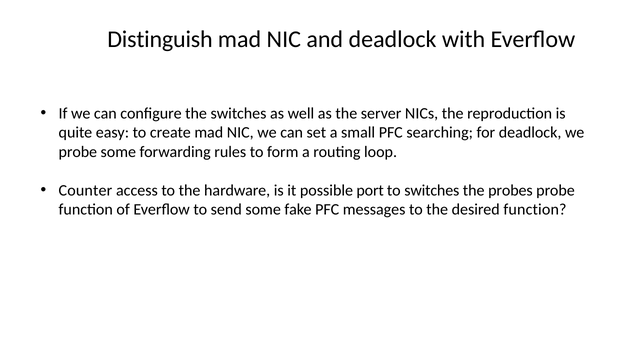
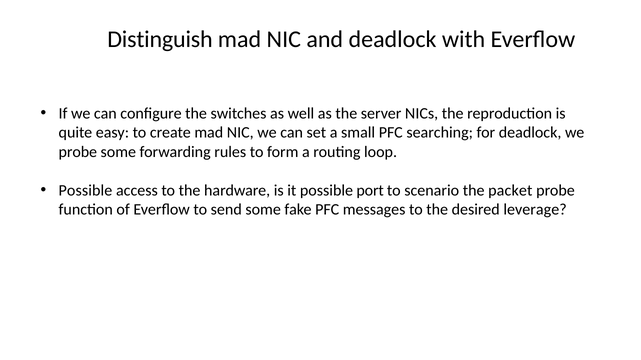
Counter at (85, 191): Counter -> Possible
to switches: switches -> scenario
probes: probes -> packet
desired function: function -> leverage
